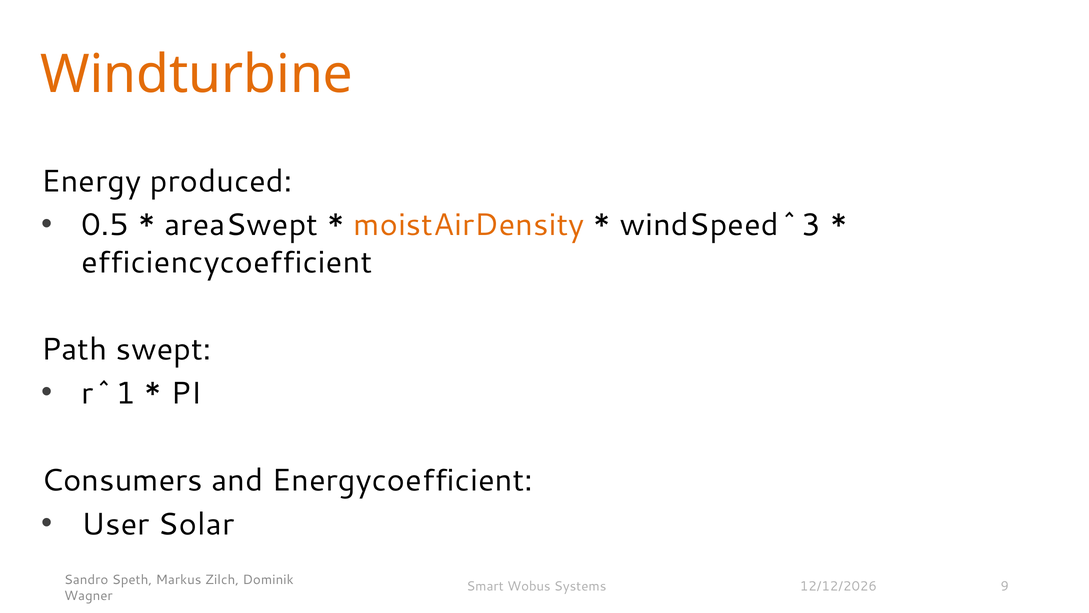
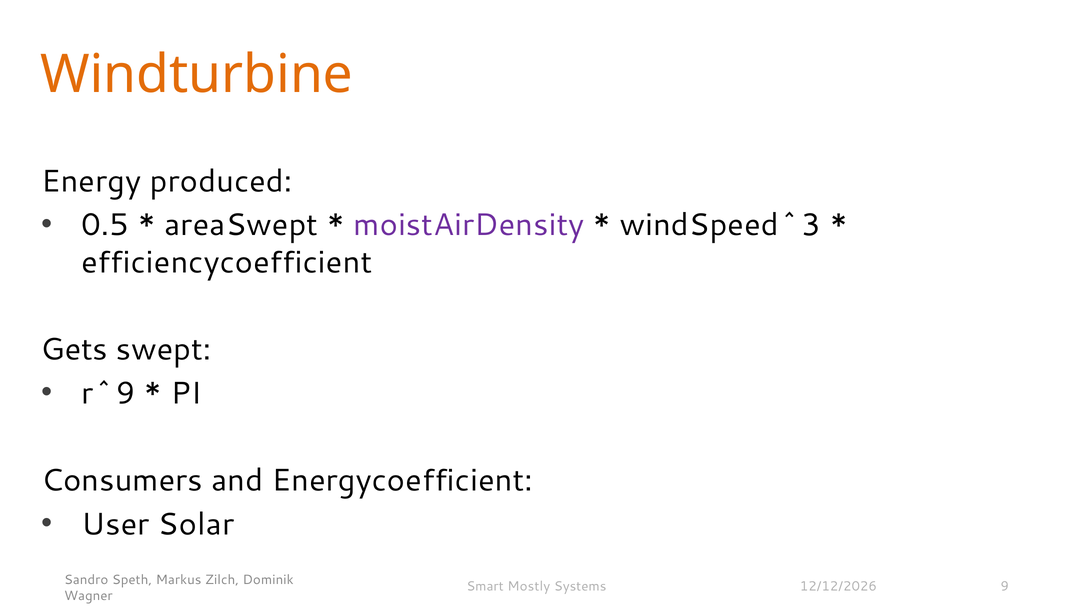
moistAirDensity colour: orange -> purple
Path: Path -> Gets
r^1: r^1 -> r^9
Wobus: Wobus -> Mostly
